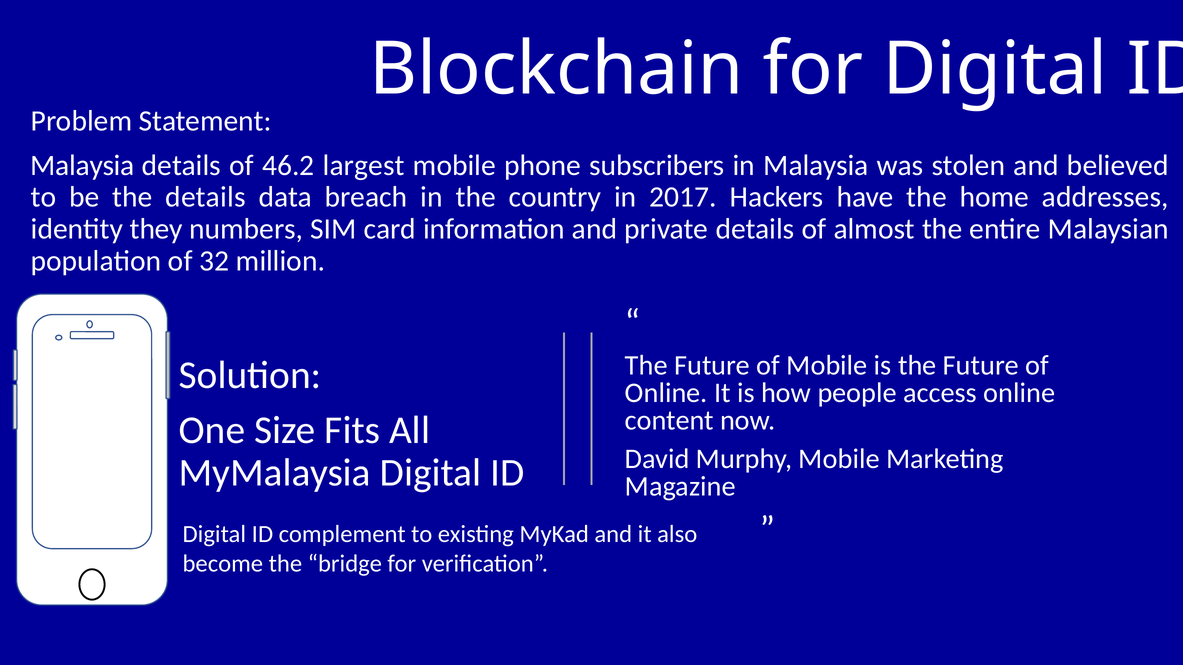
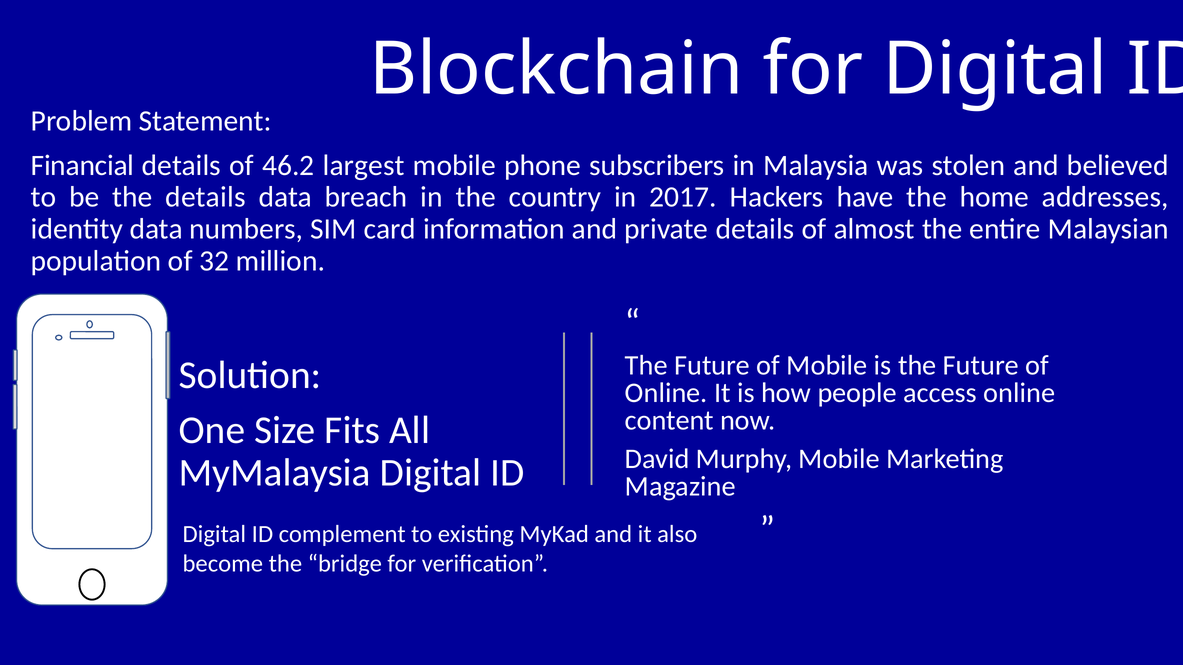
Malaysia at (82, 165): Malaysia -> Financial
identity they: they -> data
